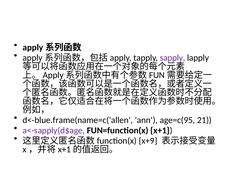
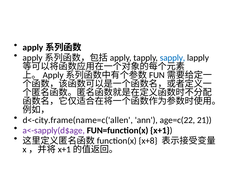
sapply colour: purple -> blue
d<-blue.frame(name=c('allen: d<-blue.frame(name=c('allen -> d<-city.frame(name=c('allen
age=c(95: age=c(95 -> age=c(22
x+9: x+9 -> x+8
